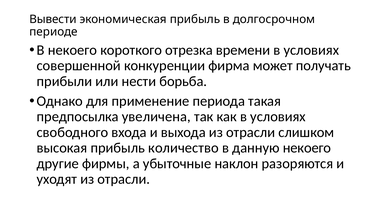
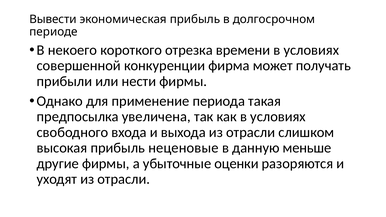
нести борьба: борьба -> фирмы
количество: количество -> неценовые
данную некоего: некоего -> меньше
наклон: наклон -> оценки
